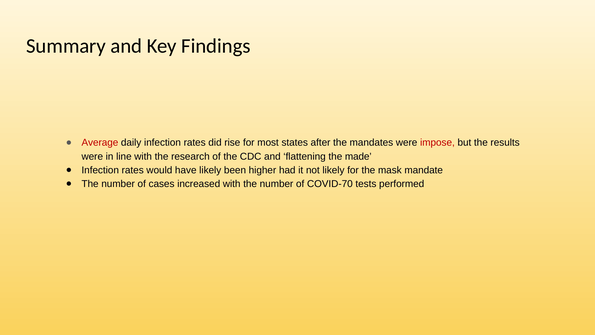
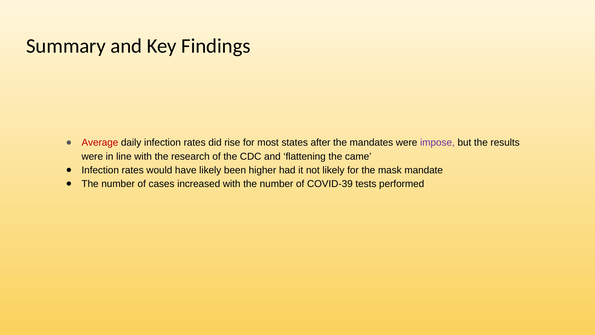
impose colour: red -> purple
made: made -> came
COVID-70: COVID-70 -> COVID-39
